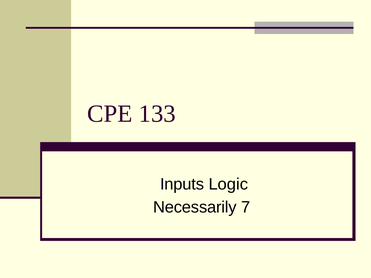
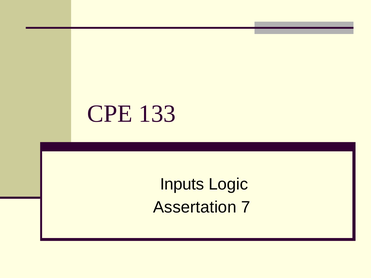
Necessarily: Necessarily -> Assertation
